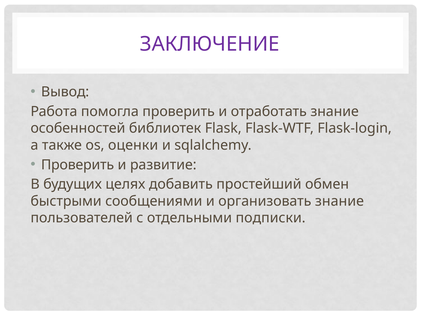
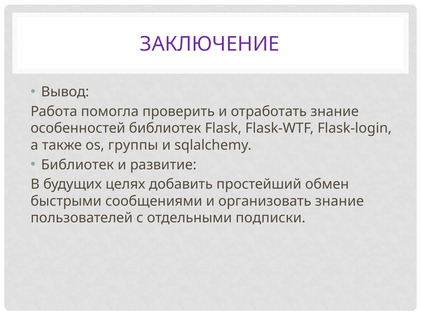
оценки: оценки -> группы
Проверить at (78, 165): Проверить -> Библиотек
